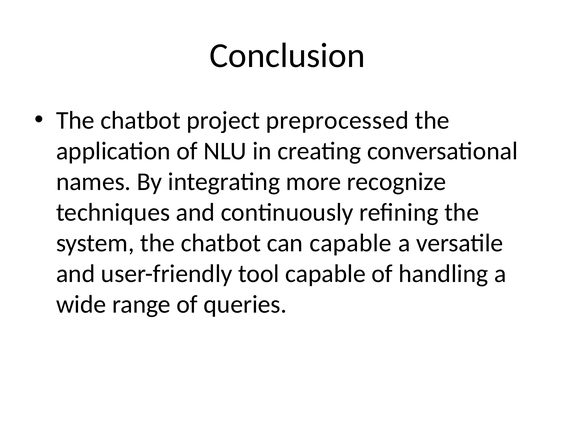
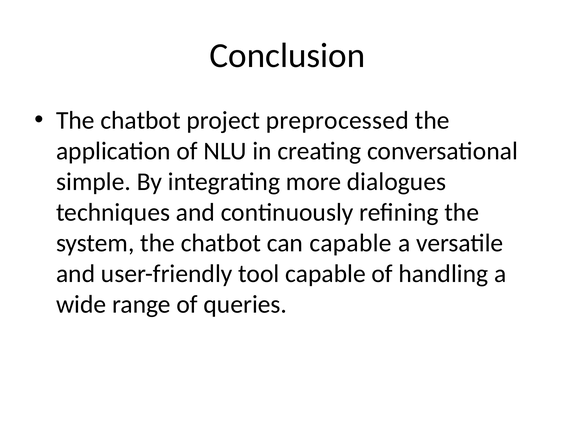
names: names -> simple
recognize: recognize -> dialogues
